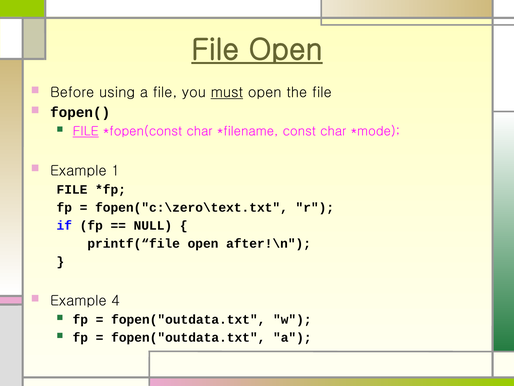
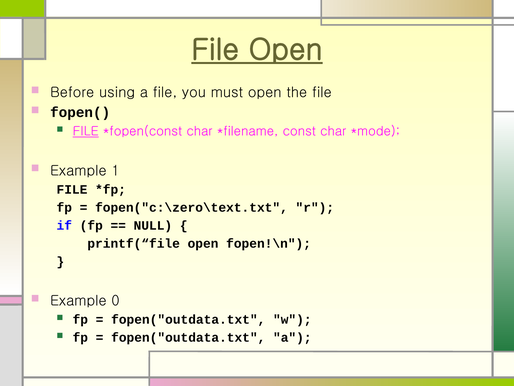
must underline: present -> none
after!\n: after!\n -> fopen!\n
4: 4 -> 0
